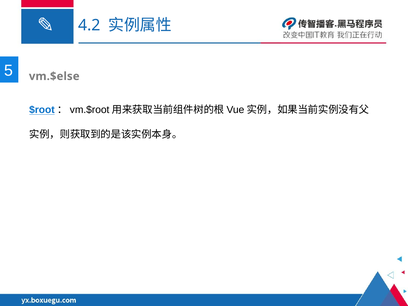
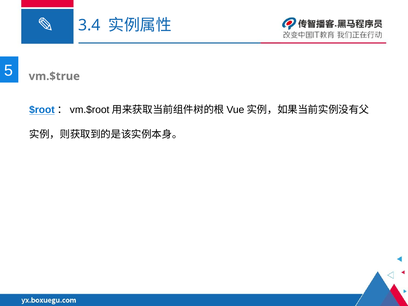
4.2: 4.2 -> 3.4
vm.$else: vm.$else -> vm.$true
